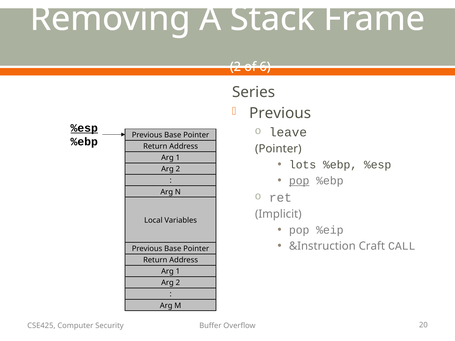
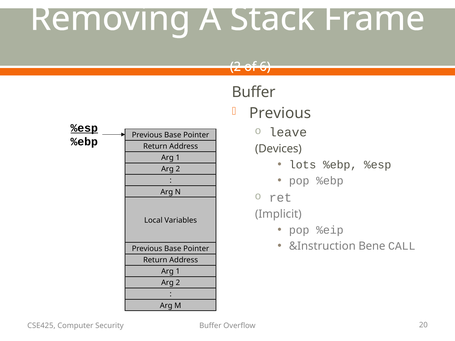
Series at (254, 92): Series -> Buffer
Pointer at (278, 149): Pointer -> Devices
pop at (299, 181) underline: present -> none
Craft: Craft -> Bene
